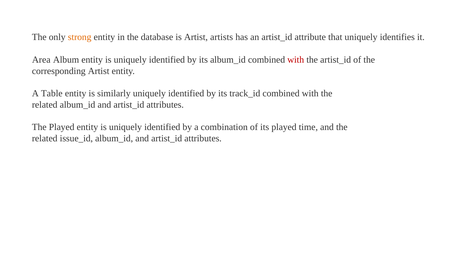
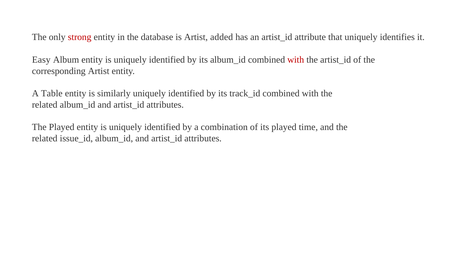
strong colour: orange -> red
artists: artists -> added
Area: Area -> Easy
